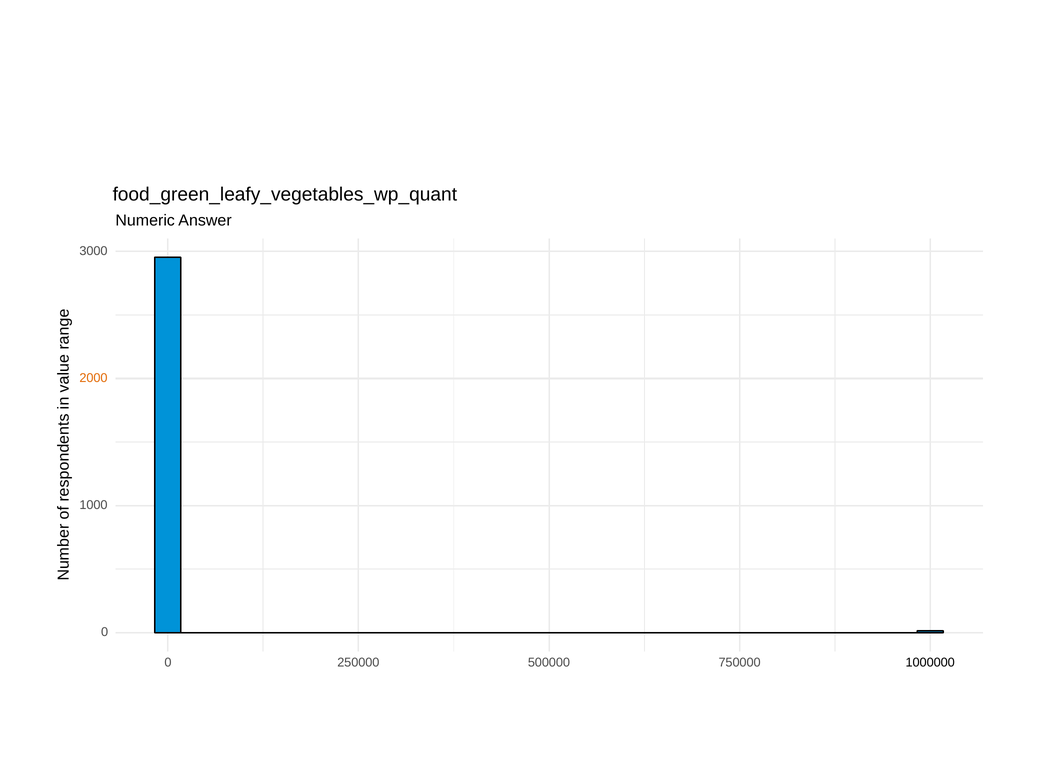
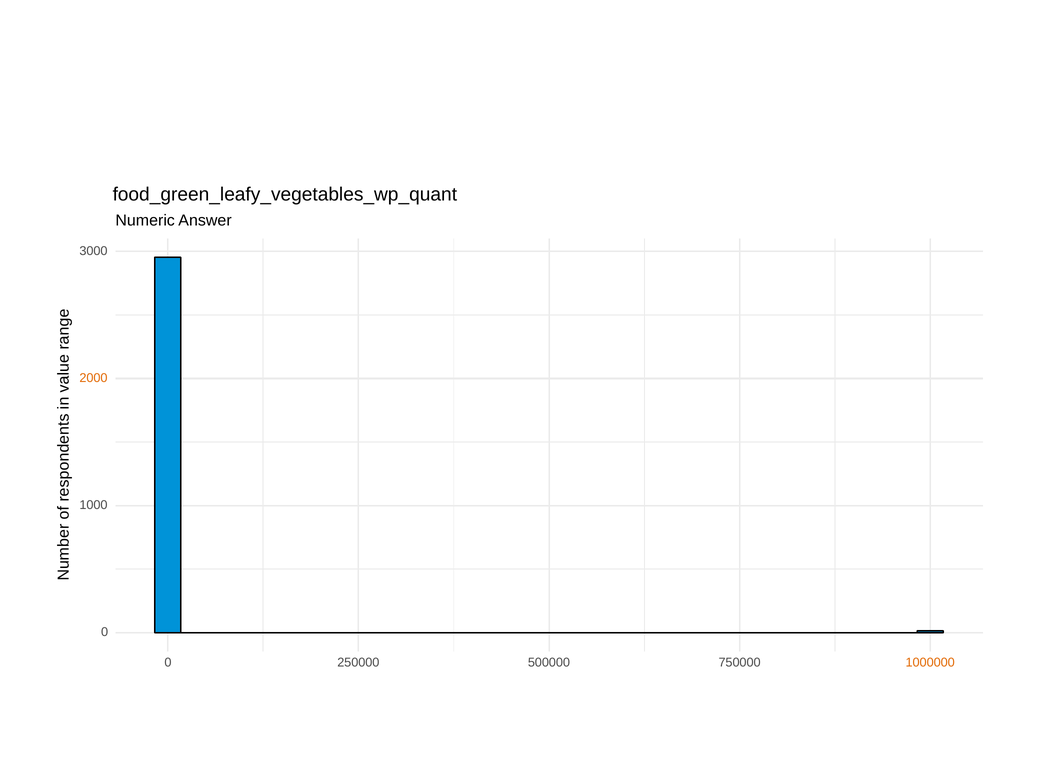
1000000 colour: black -> orange
